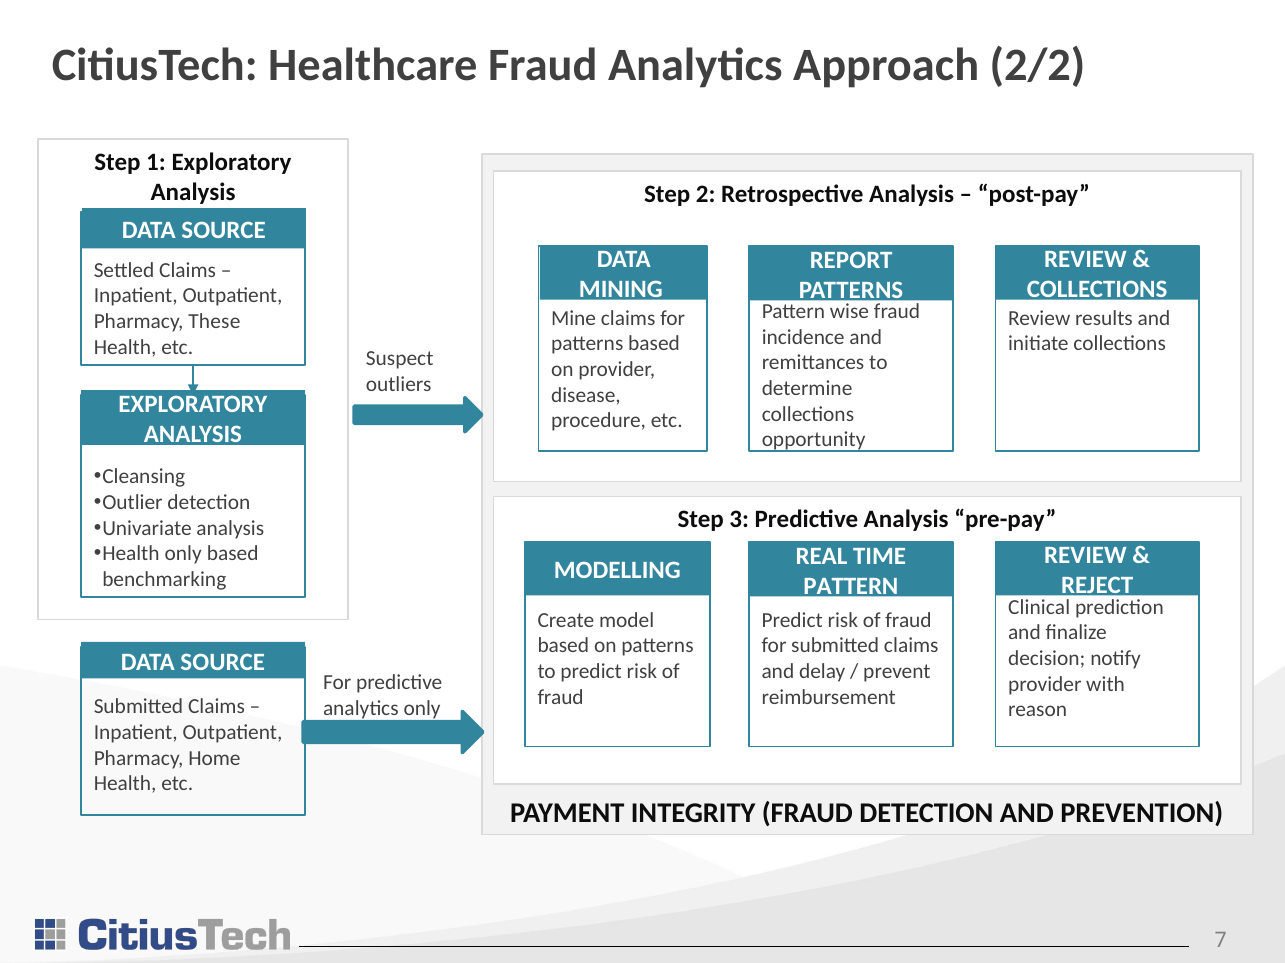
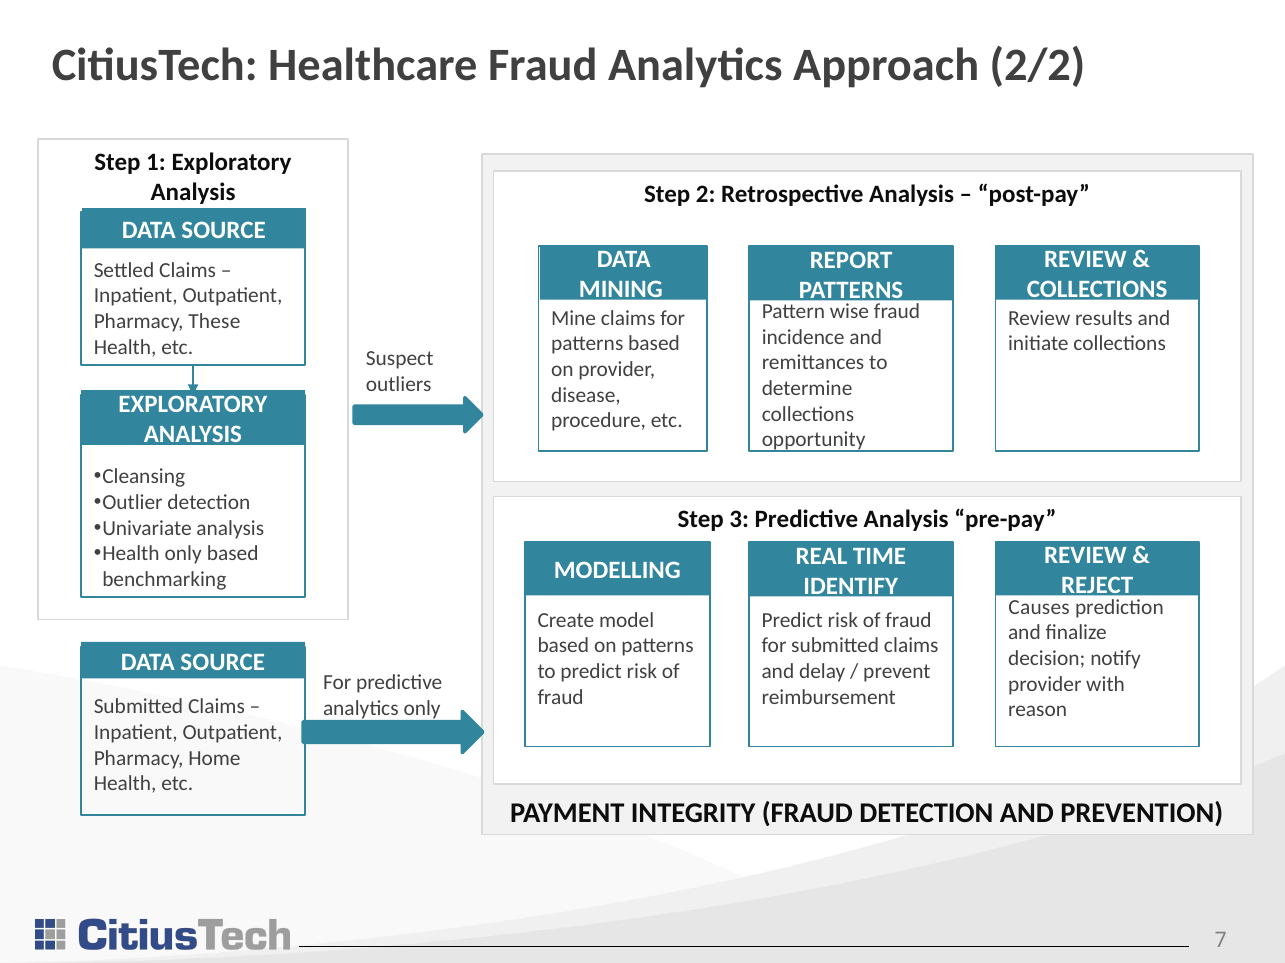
PATTERN at (851, 586): PATTERN -> IDENTIFY
Clinical: Clinical -> Causes
